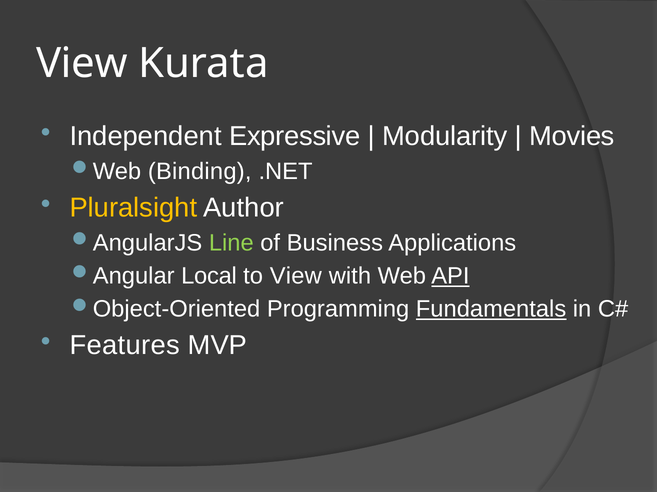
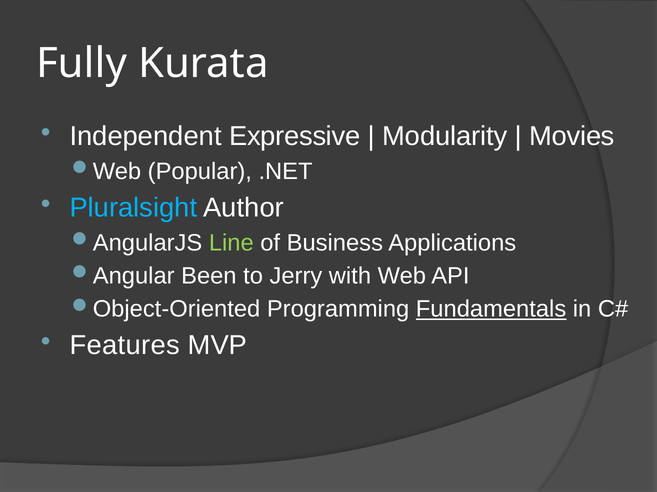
View at (82, 64): View -> Fully
Binding: Binding -> Popular
Pluralsight colour: yellow -> light blue
Local: Local -> Been
to View: View -> Jerry
API underline: present -> none
